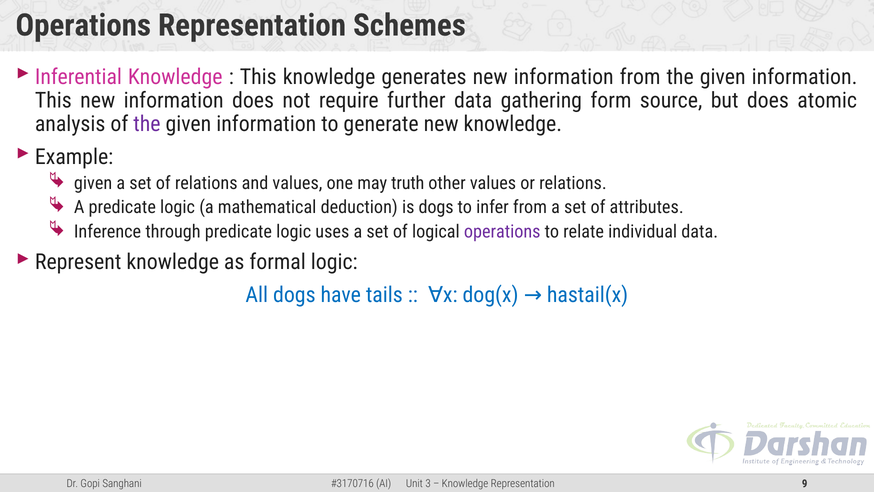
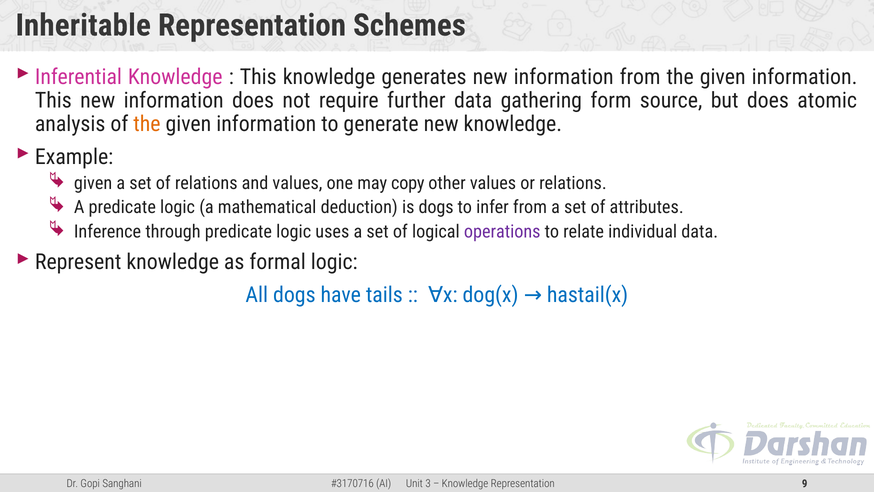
Operations at (83, 25): Operations -> Inheritable
the at (147, 124) colour: purple -> orange
truth: truth -> copy
